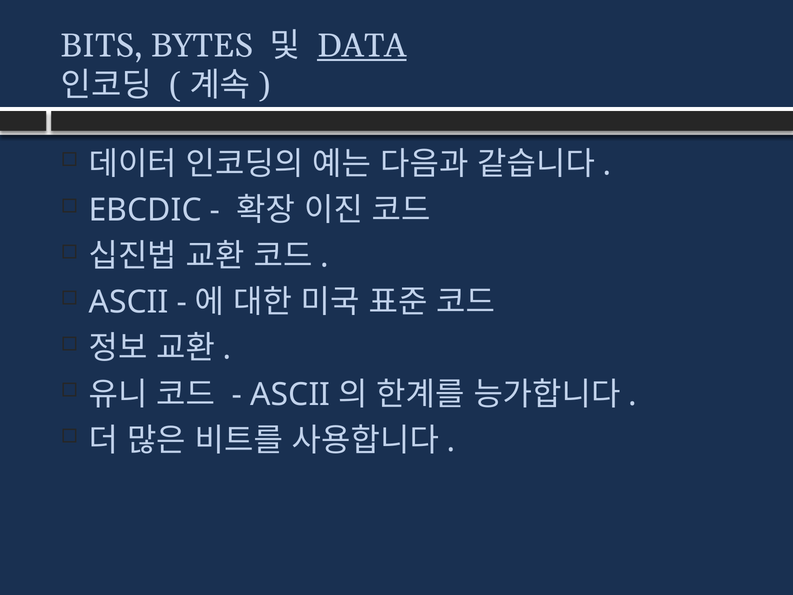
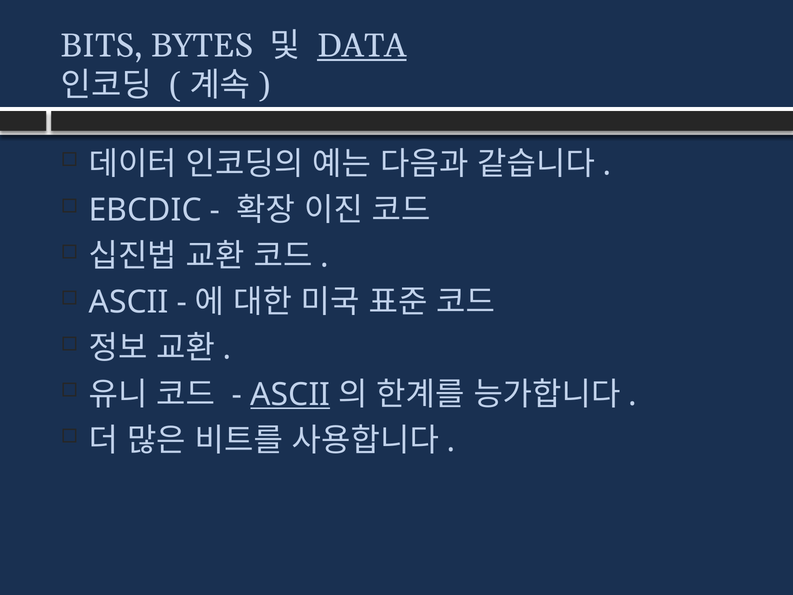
ASCII at (290, 394) underline: none -> present
